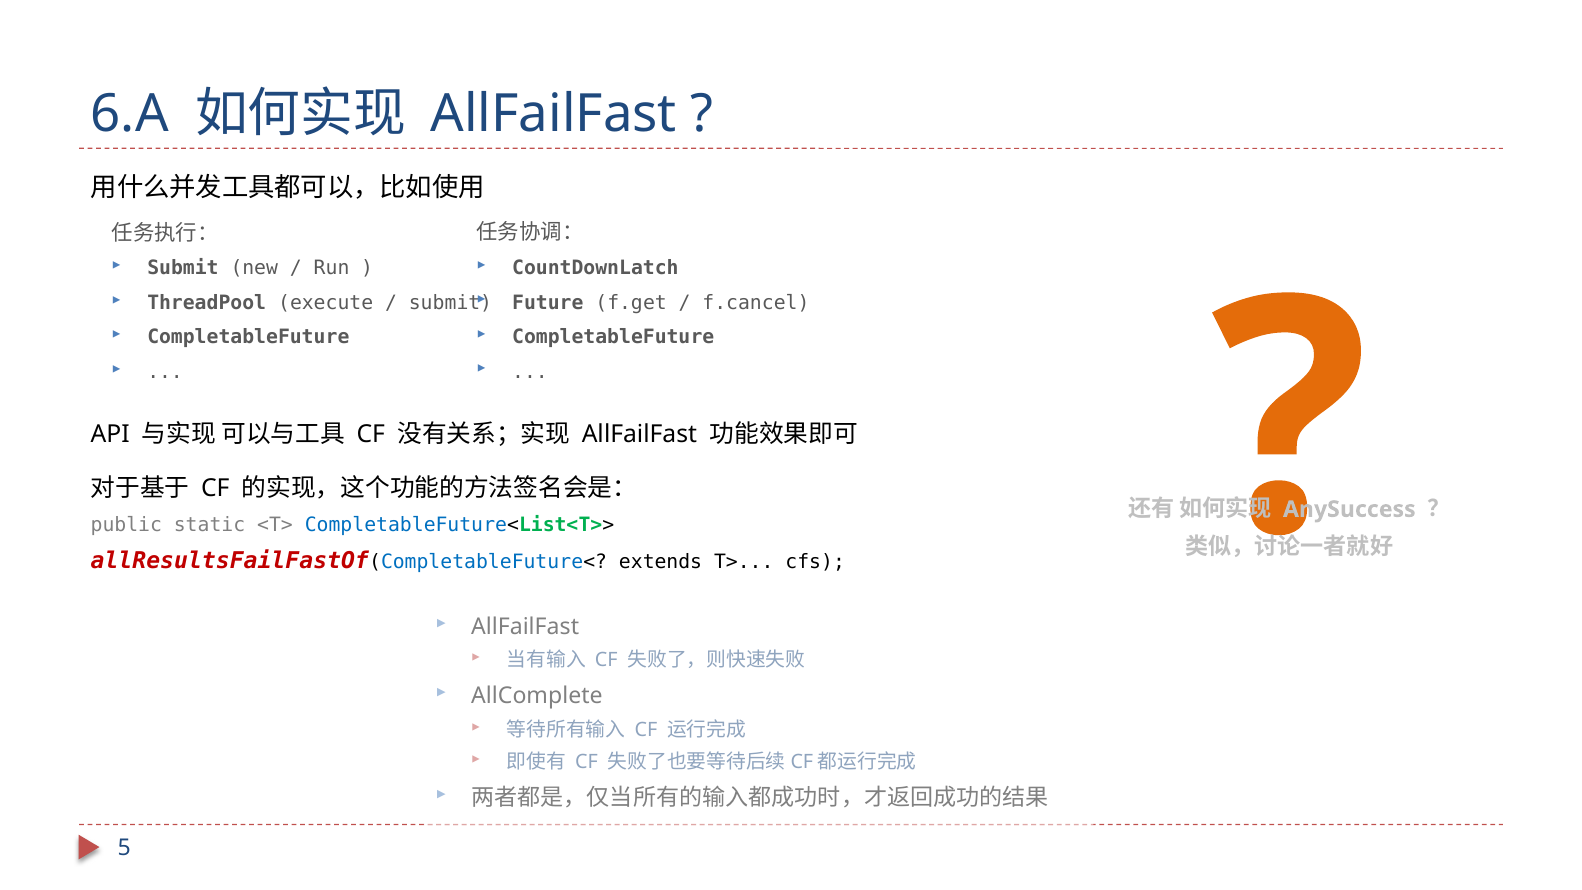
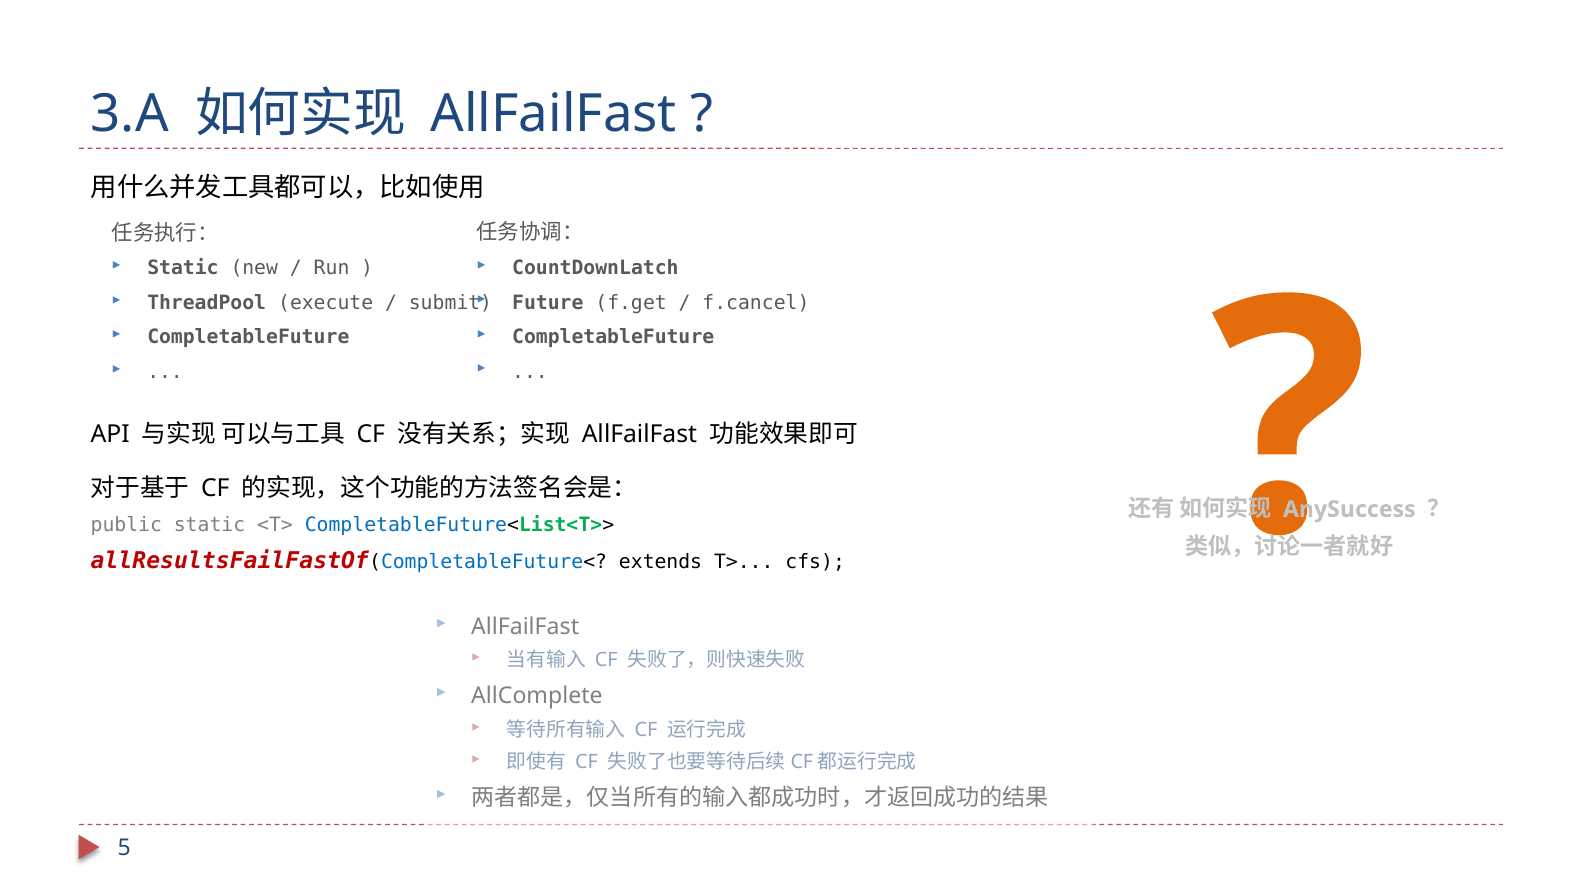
6.A: 6.A -> 3.A
Submit at (183, 268): Submit -> Static
